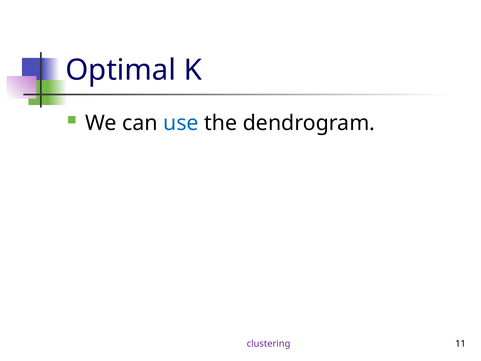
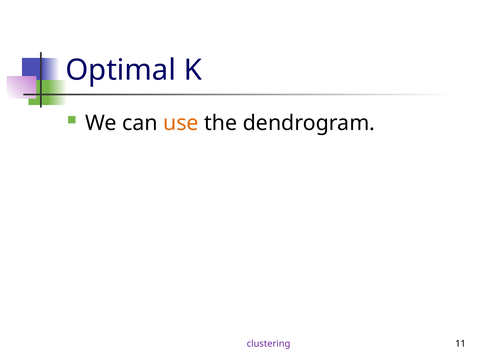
use colour: blue -> orange
